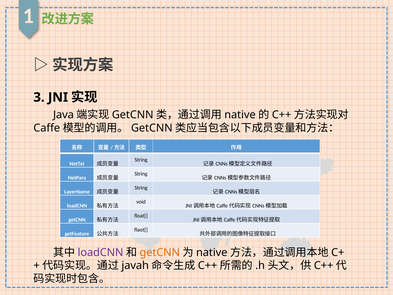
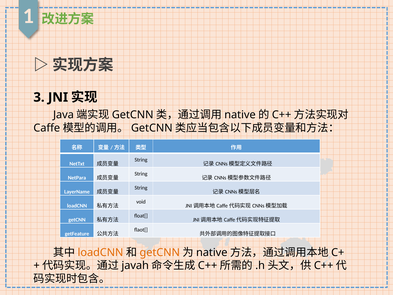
loadCNN at (100, 252) colour: purple -> orange
